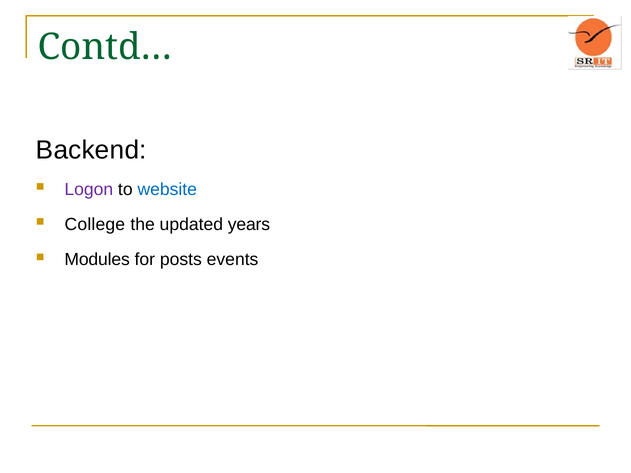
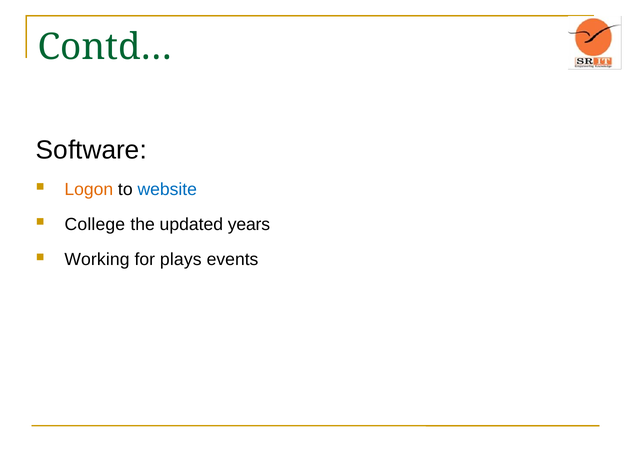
Backend: Backend -> Software
Logon colour: purple -> orange
Modules: Modules -> Working
posts: posts -> plays
